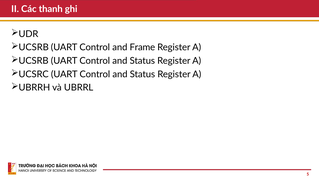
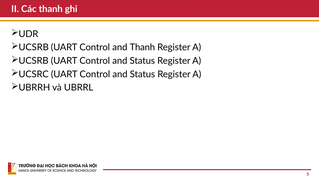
and Frame: Frame -> Thanh
